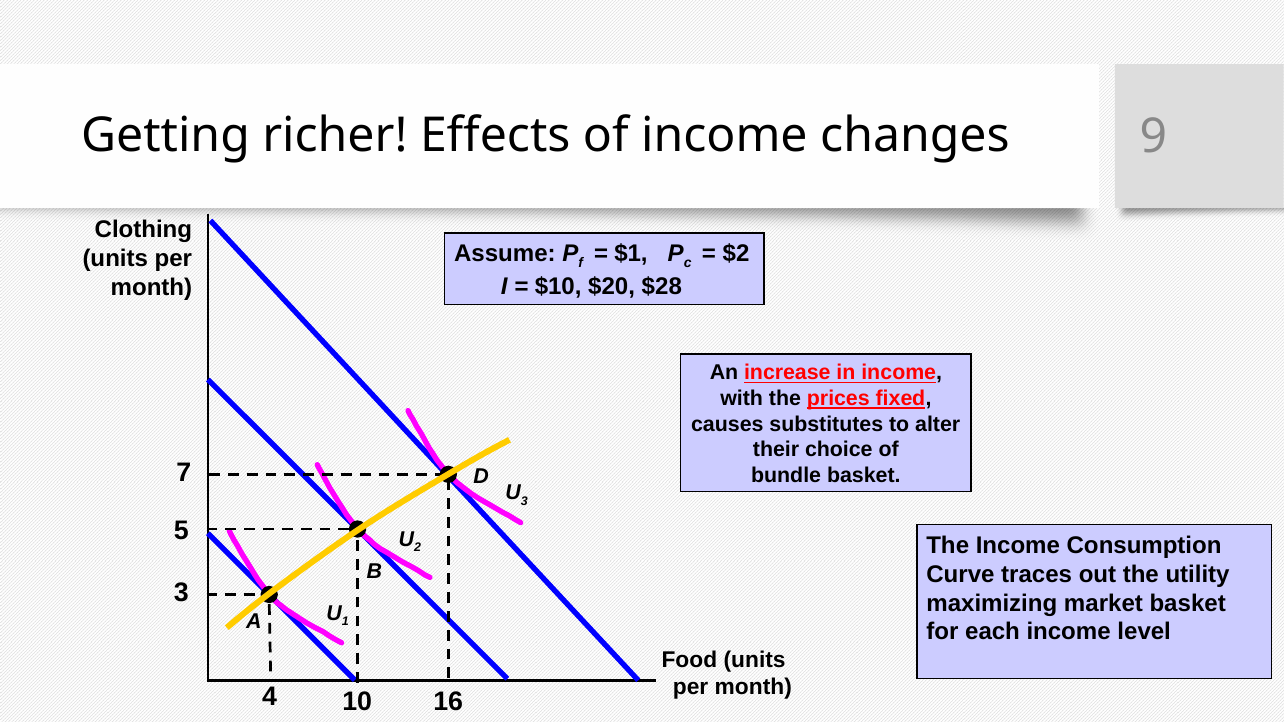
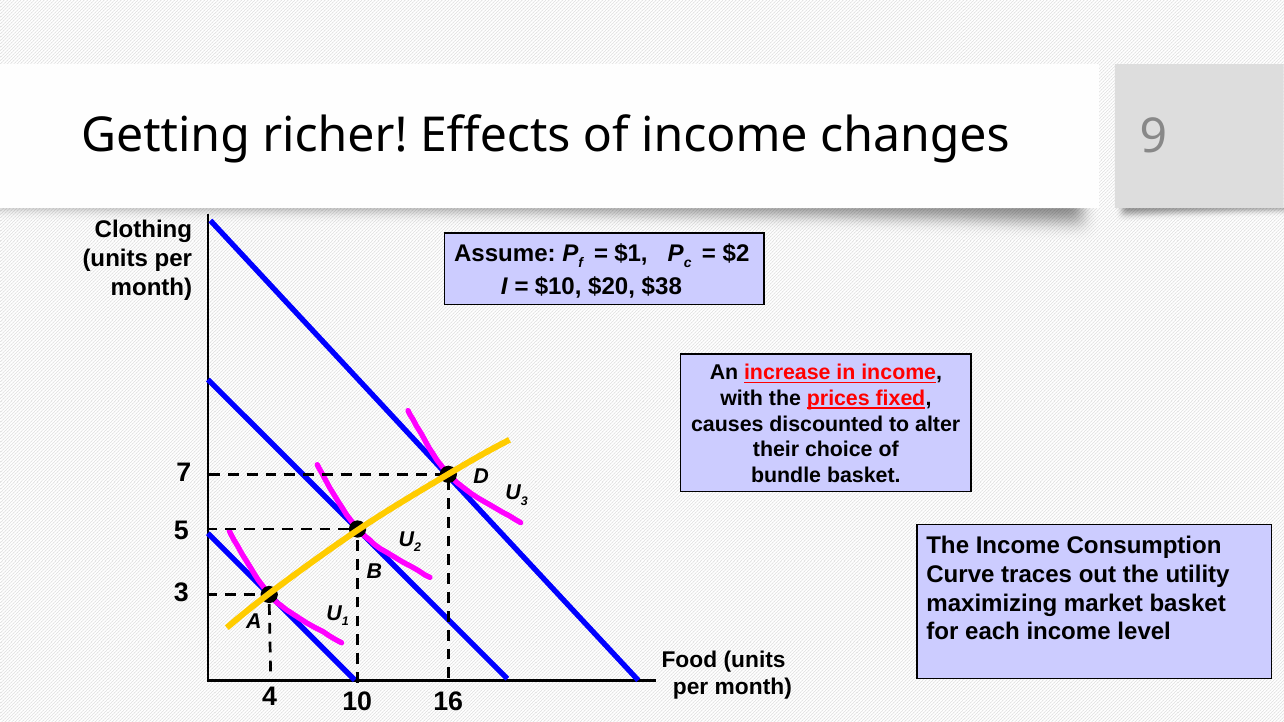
$28: $28 -> $38
substitutes: substitutes -> discounted
